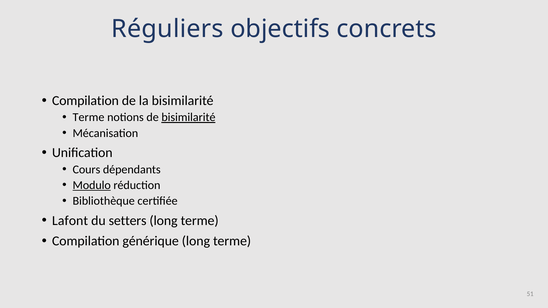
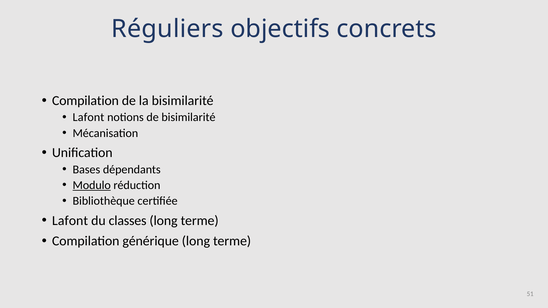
Terme at (89, 117): Terme -> Lafont
bisimilarité at (188, 117) underline: present -> none
Cours: Cours -> Bases
setters: setters -> classes
